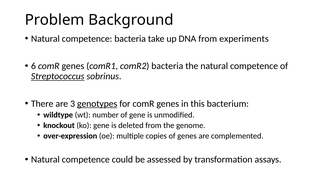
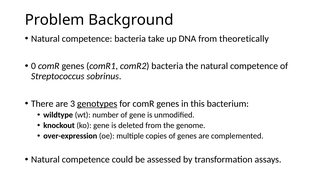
experiments: experiments -> theoretically
6: 6 -> 0
Streptococcus underline: present -> none
